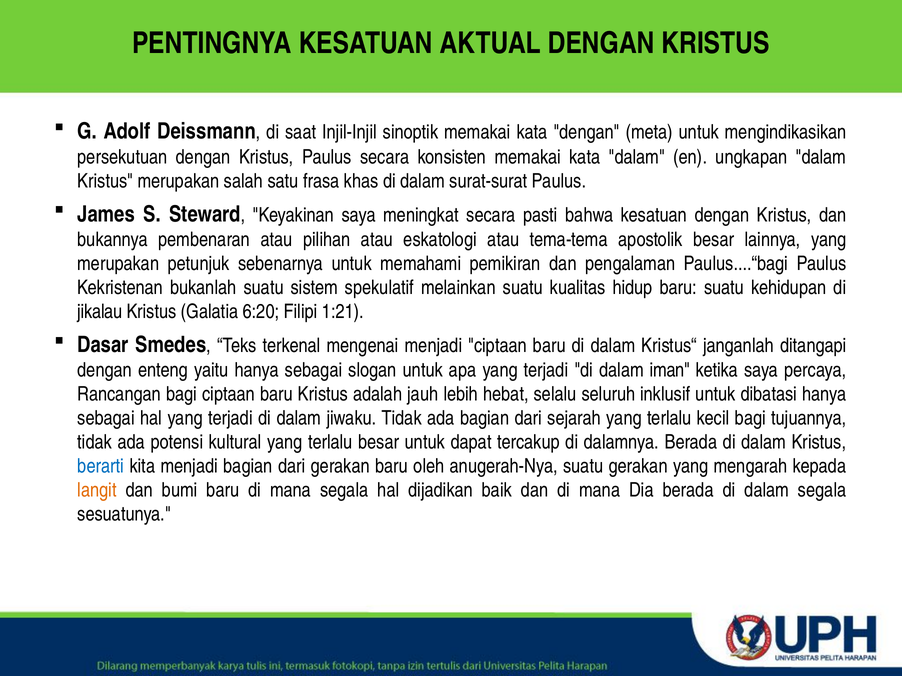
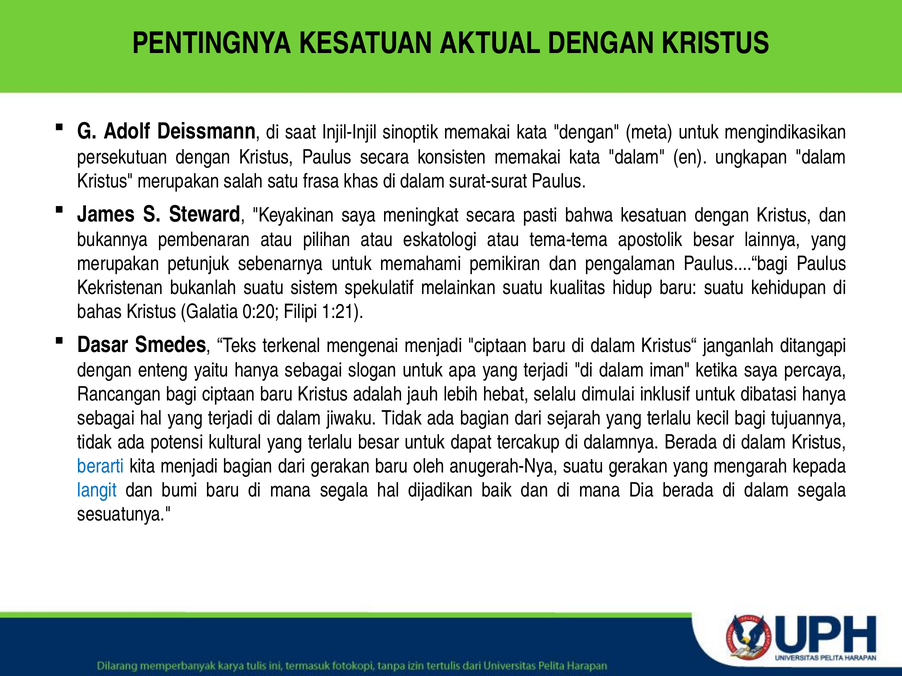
jikalau: jikalau -> bahas
6:20: 6:20 -> 0:20
seluruh: seluruh -> dimulai
langit colour: orange -> blue
